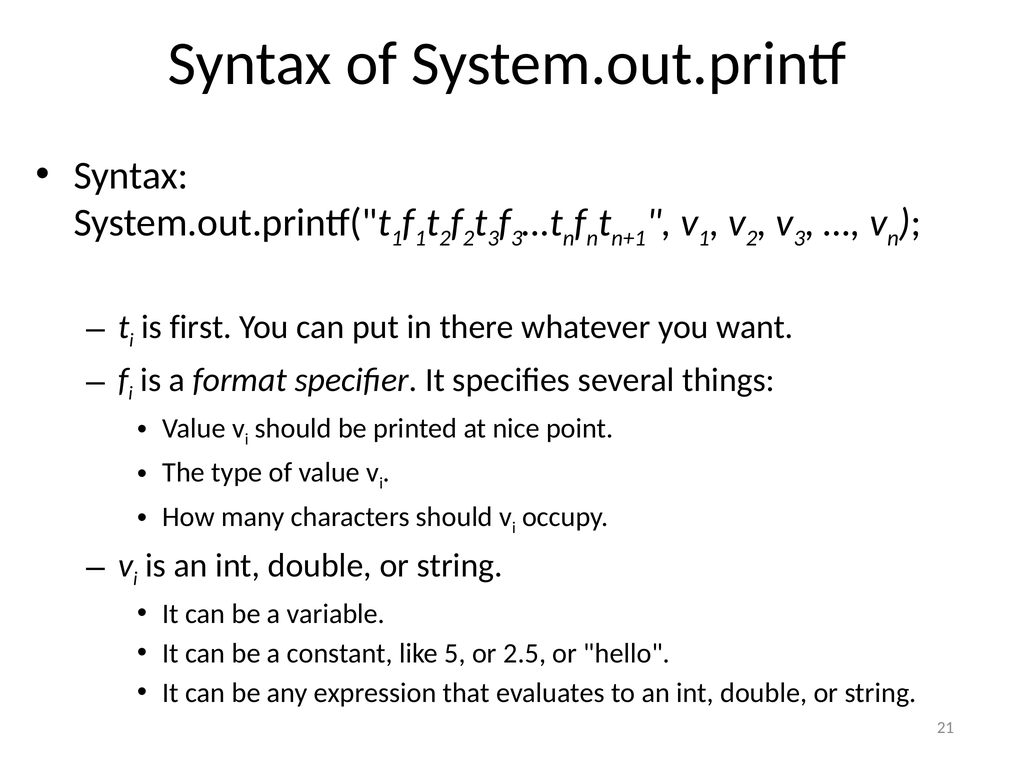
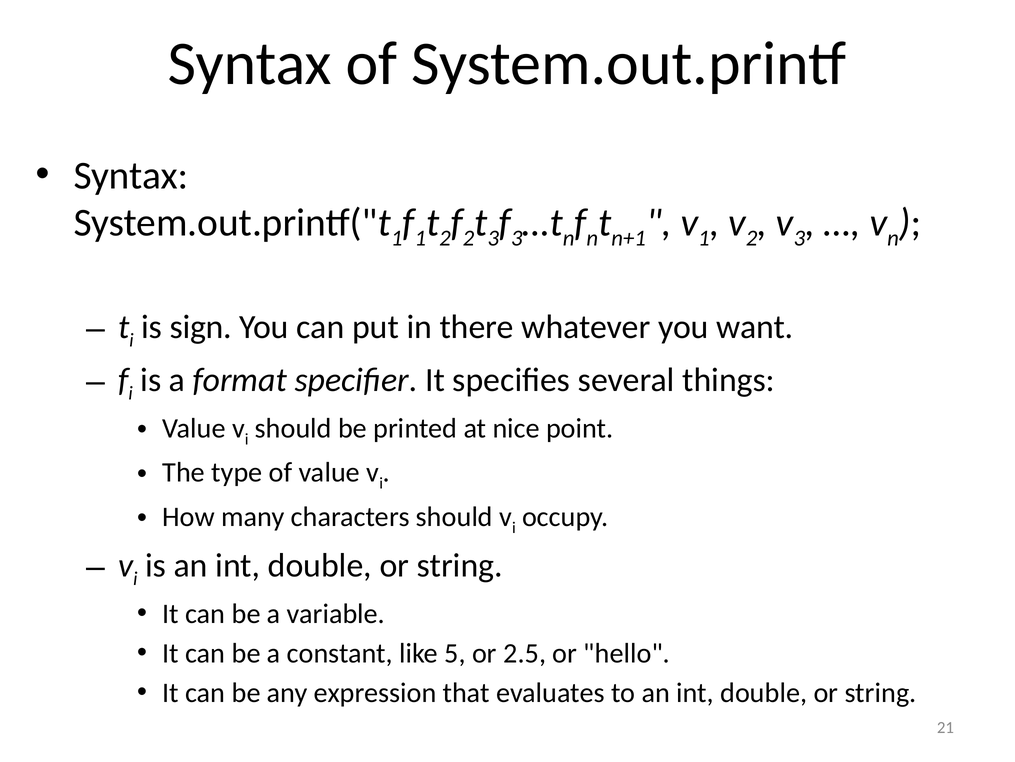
first: first -> sign
